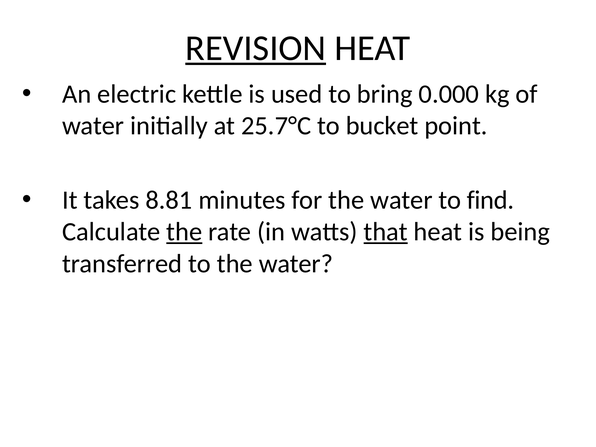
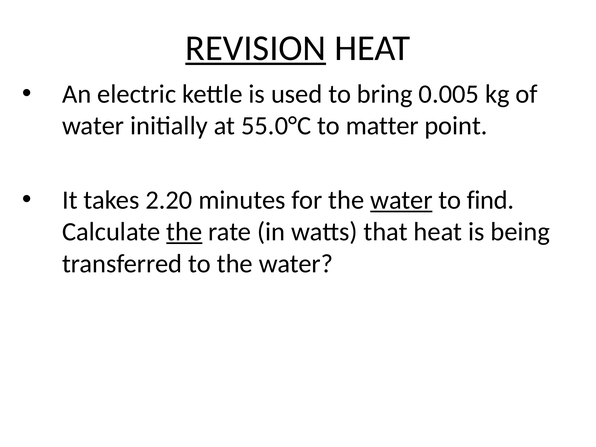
0.000: 0.000 -> 0.005
25.7°C: 25.7°C -> 55.0°C
bucket: bucket -> matter
8.81: 8.81 -> 2.20
water at (401, 200) underline: none -> present
that underline: present -> none
